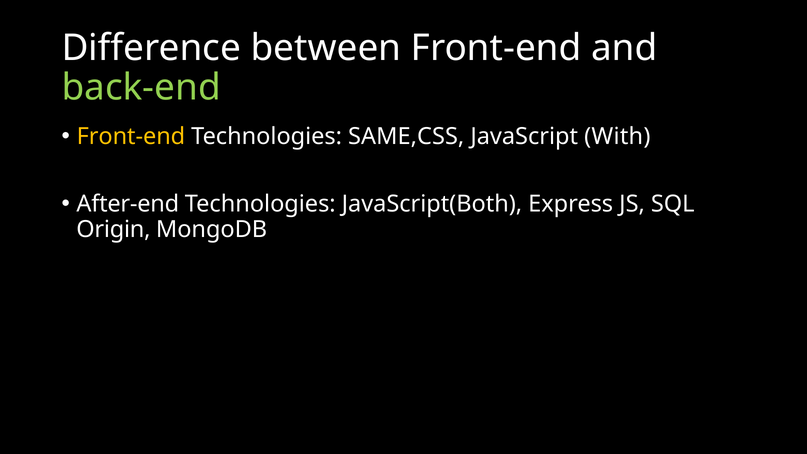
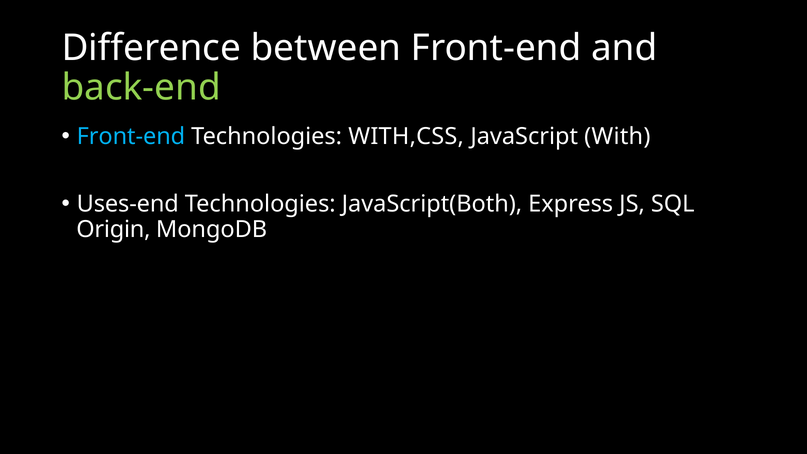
Front-end at (131, 136) colour: yellow -> light blue
SAME,CSS: SAME,CSS -> WITH,CSS
After-end: After-end -> Uses-end
